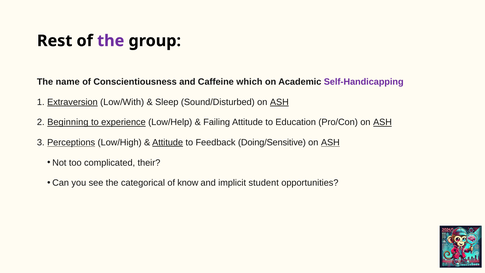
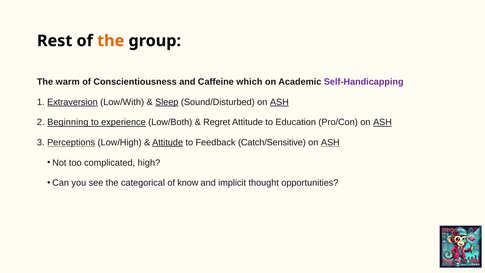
the at (111, 41) colour: purple -> orange
name: name -> warm
Sleep underline: none -> present
Low/Help: Low/Help -> Low/Both
Failing: Failing -> Regret
Doing/Sensitive: Doing/Sensitive -> Catch/Sensitive
their: their -> high
student: student -> thought
